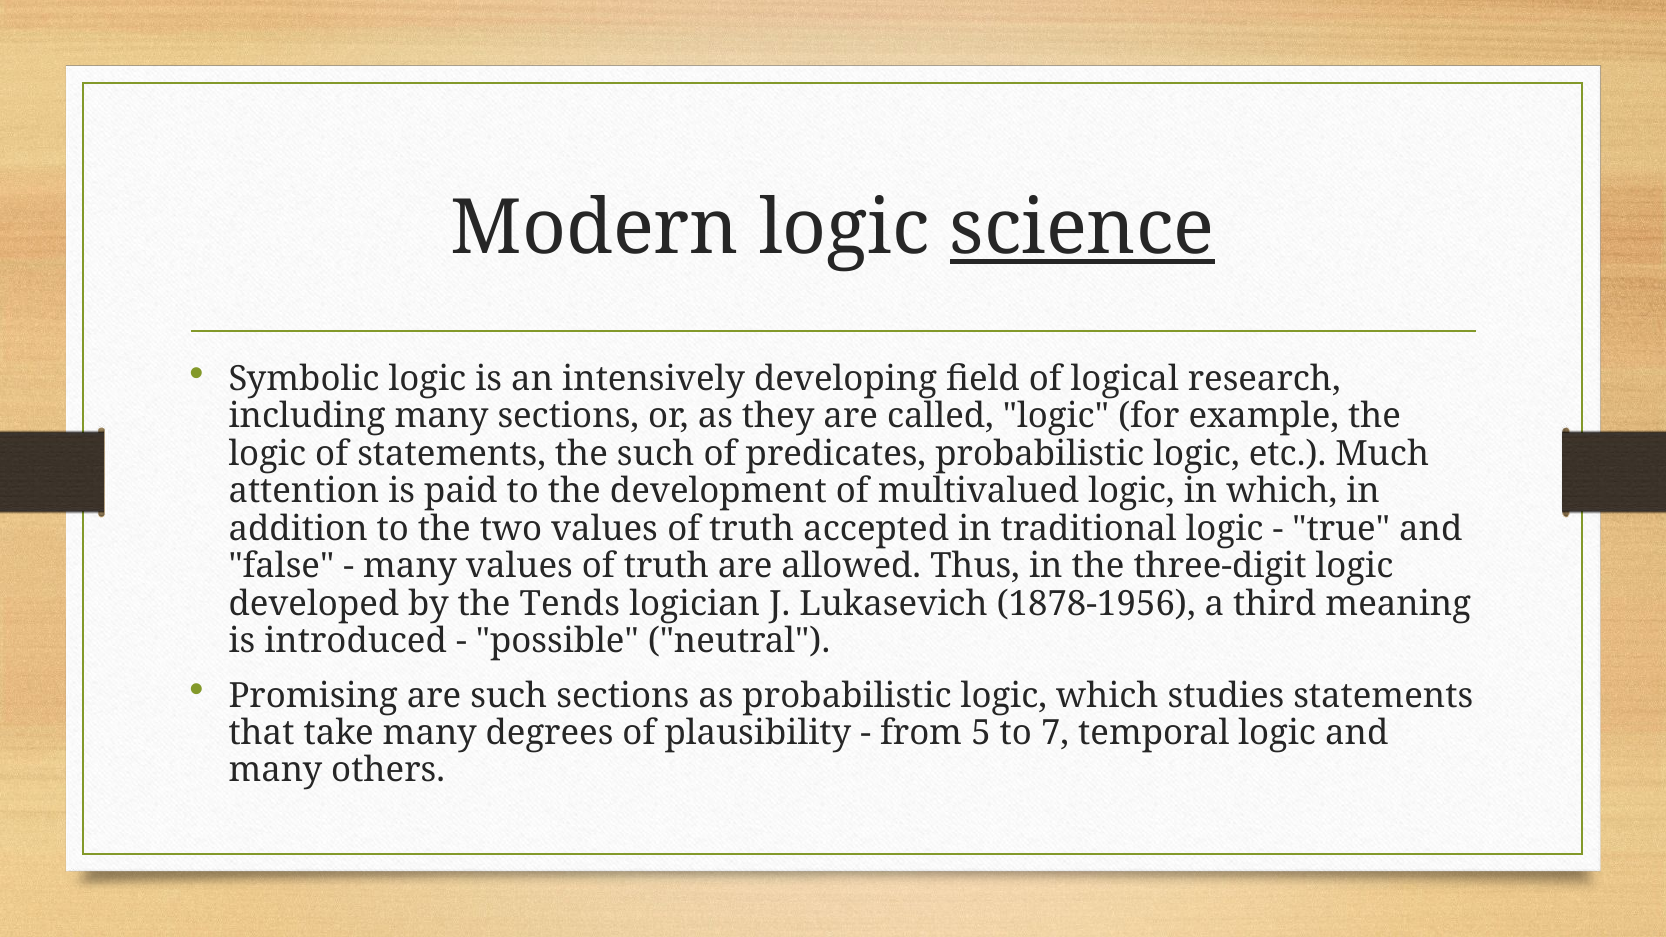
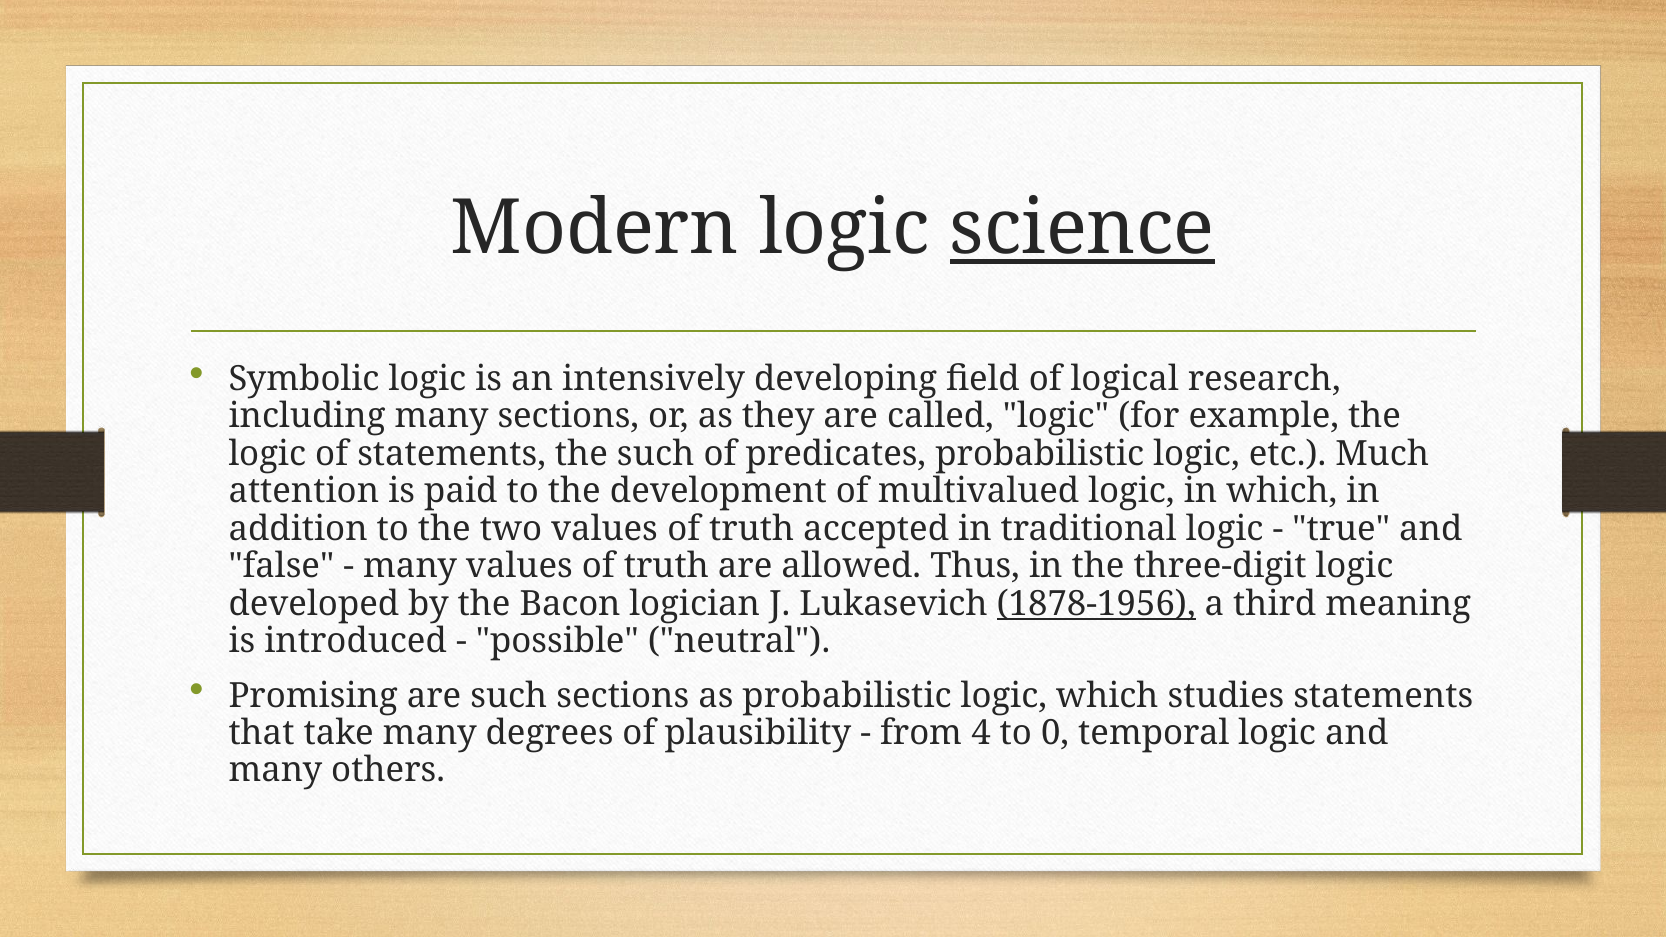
Tends: Tends -> Bacon
1878-1956 underline: none -> present
5: 5 -> 4
7: 7 -> 0
